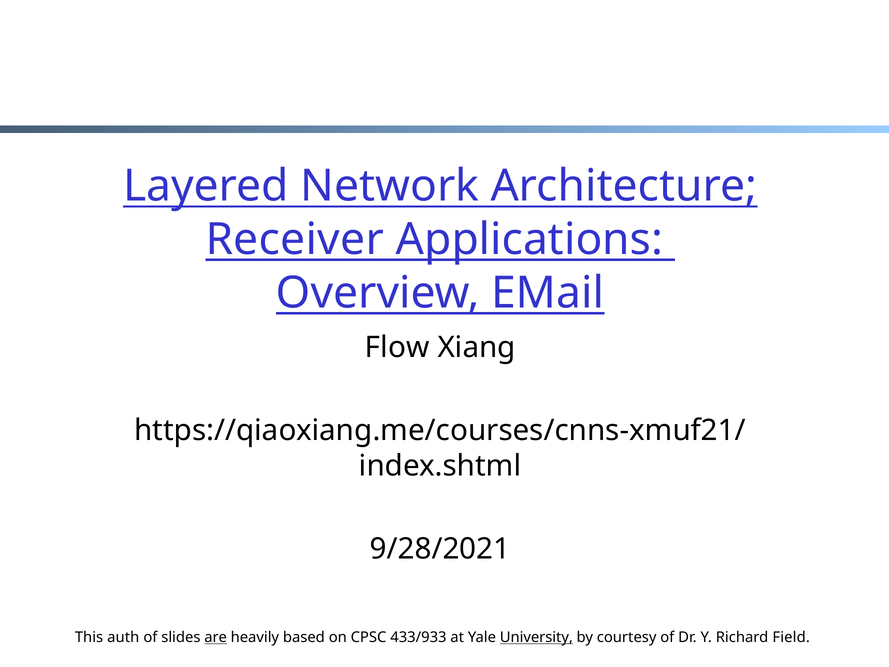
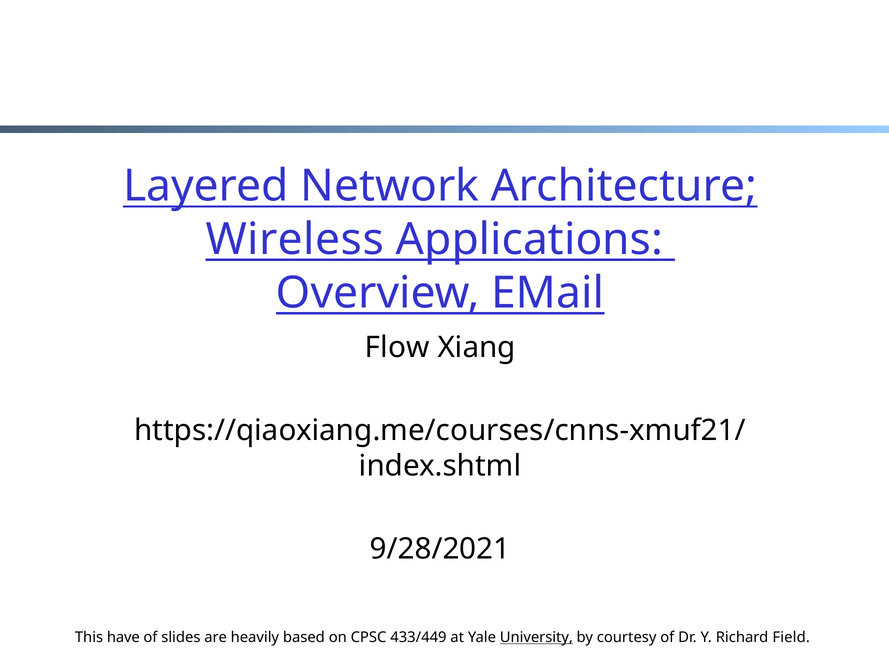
Receiver: Receiver -> Wireless
auth: auth -> have
are underline: present -> none
433/933: 433/933 -> 433/449
